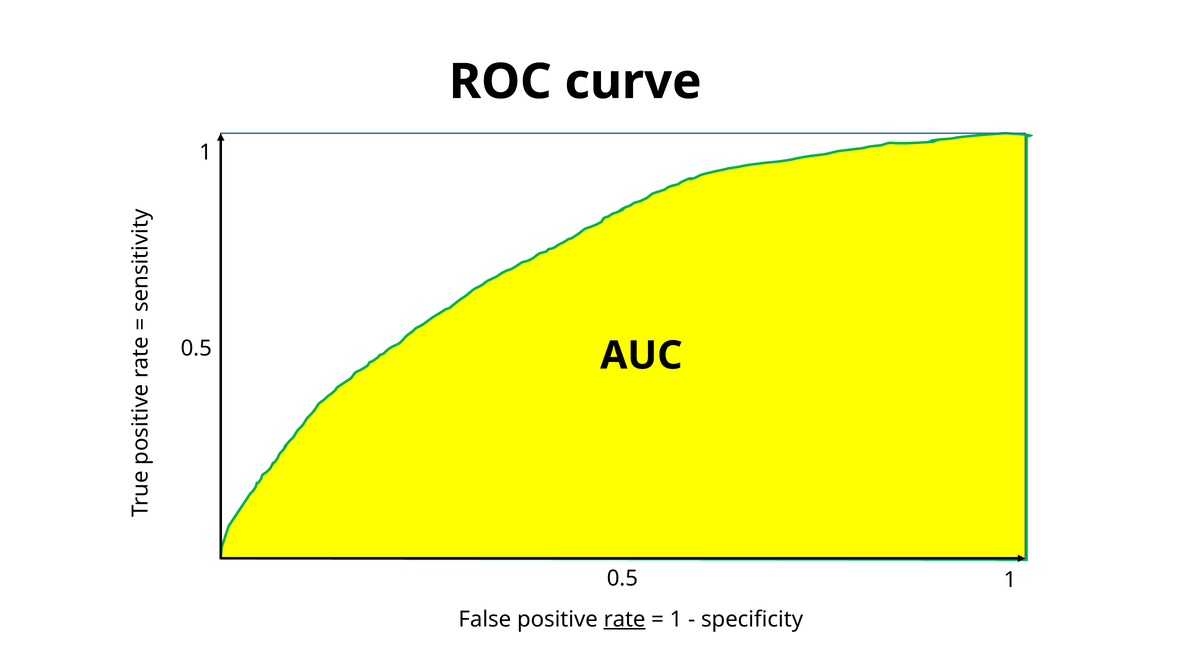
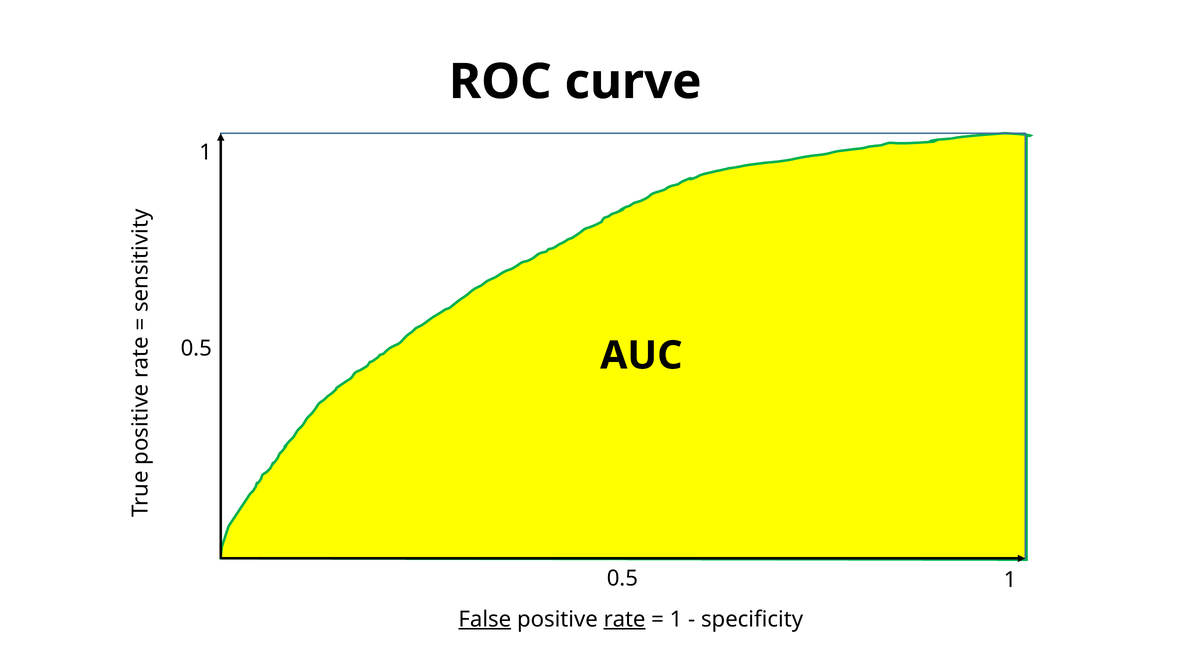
False underline: none -> present
